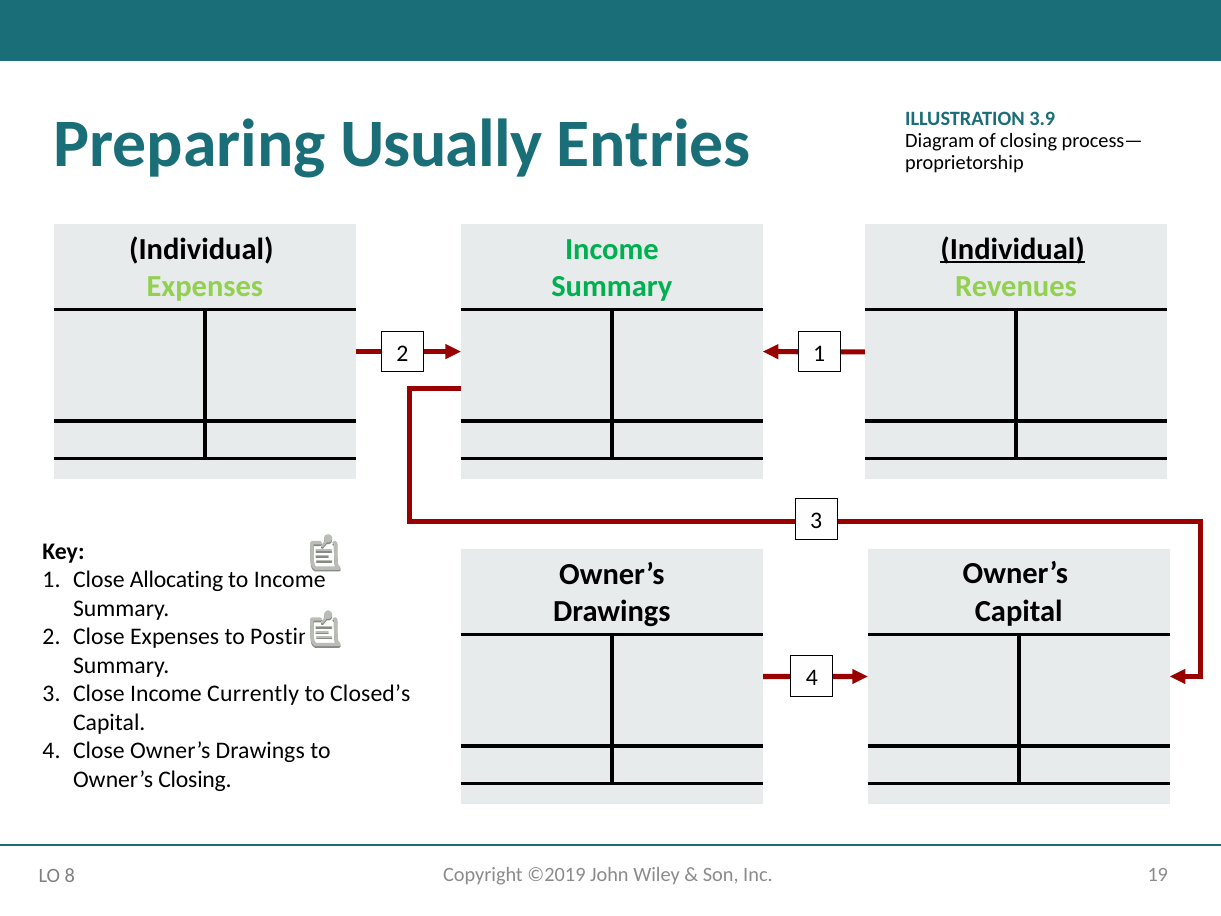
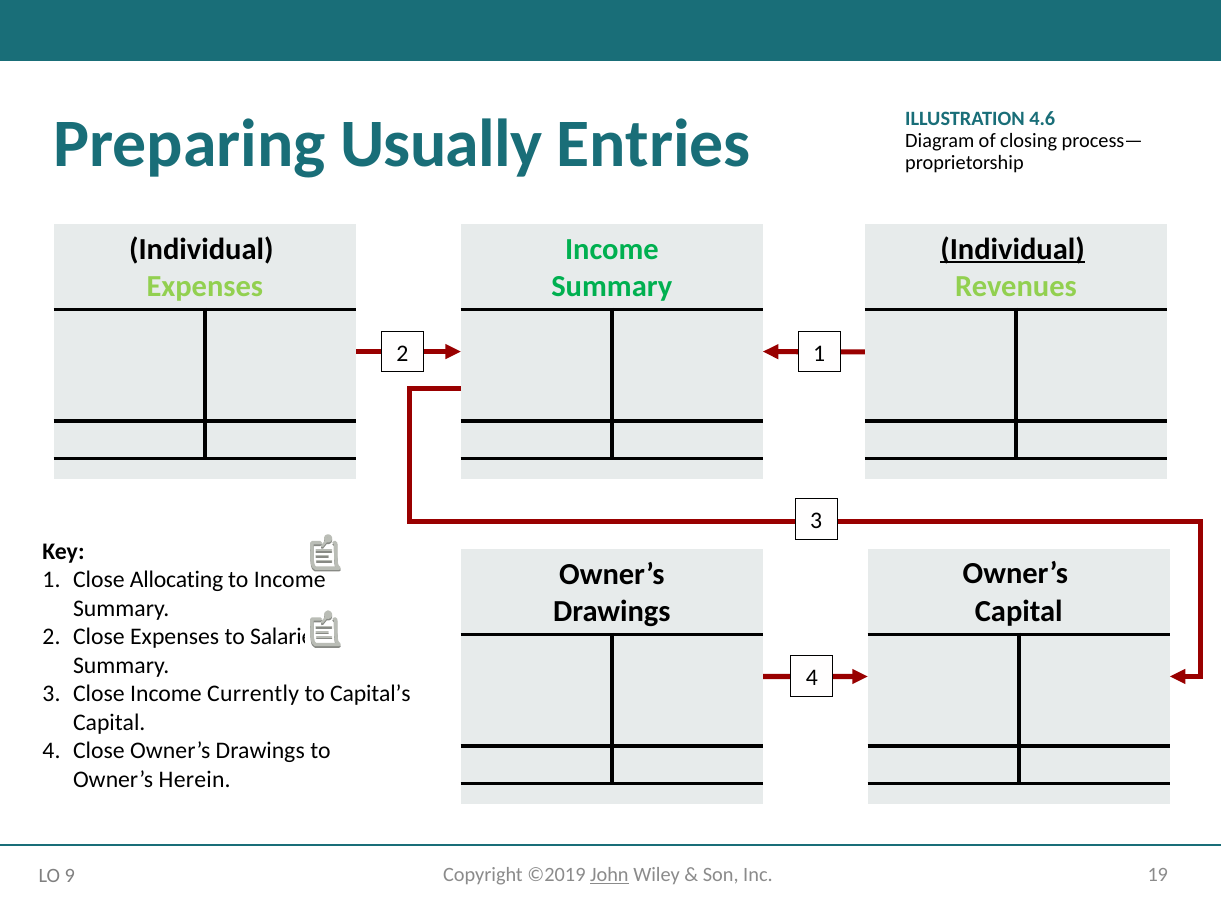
3.9: 3.9 -> 4.6
Posting: Posting -> Salaries
Closed’s: Closed’s -> Capital’s
Owner’s Closing: Closing -> Herein
John underline: none -> present
8: 8 -> 9
